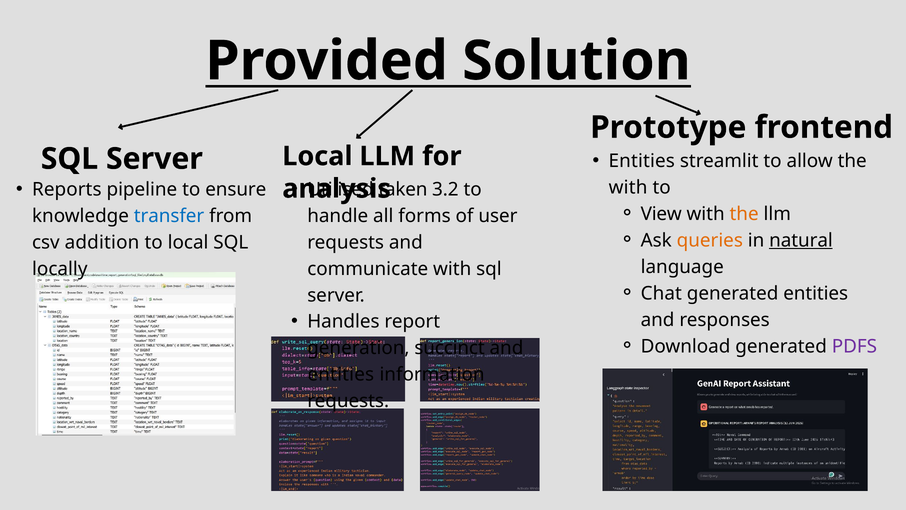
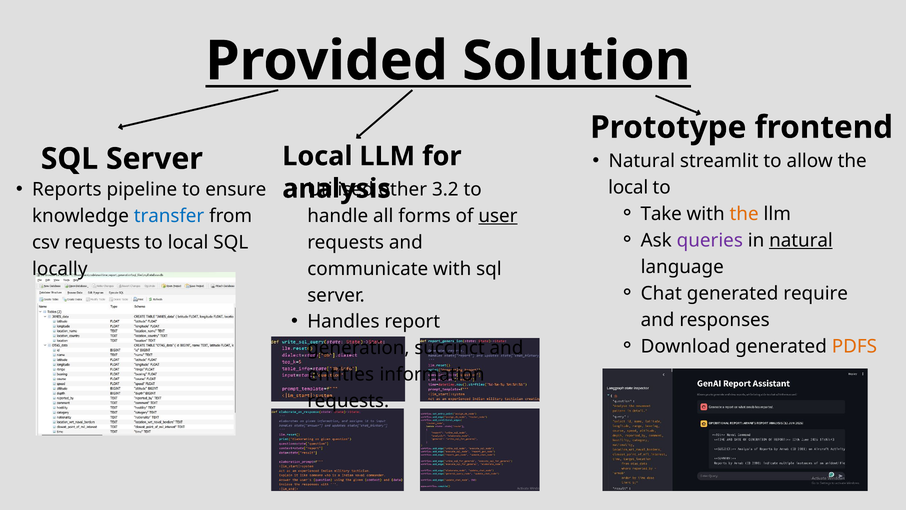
Entities at (642, 161): Entities -> Natural
taken: taken -> other
with at (628, 187): with -> local
View: View -> Take
user underline: none -> present
queries colour: orange -> purple
csv addition: addition -> requests
generated entities: entities -> require
PDFS colour: purple -> orange
